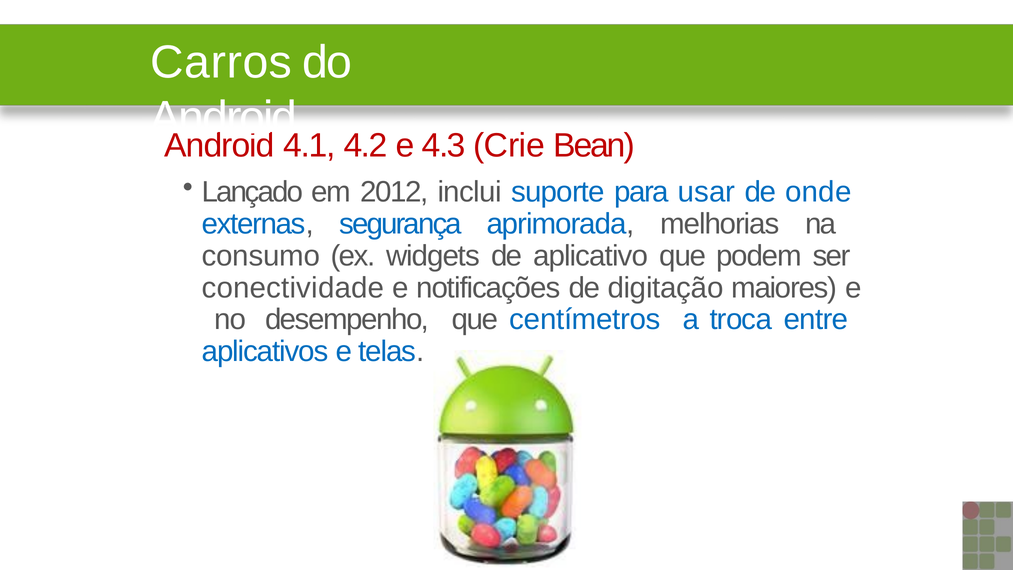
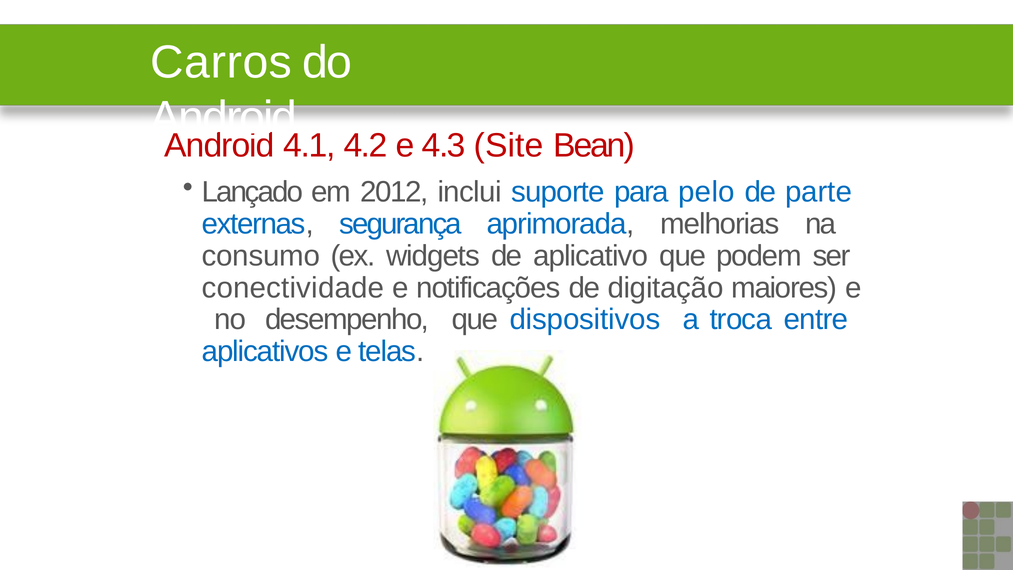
Crie: Crie -> Site
usar: usar -> pelo
onde: onde -> parte
centímetros: centímetros -> dispositivos
